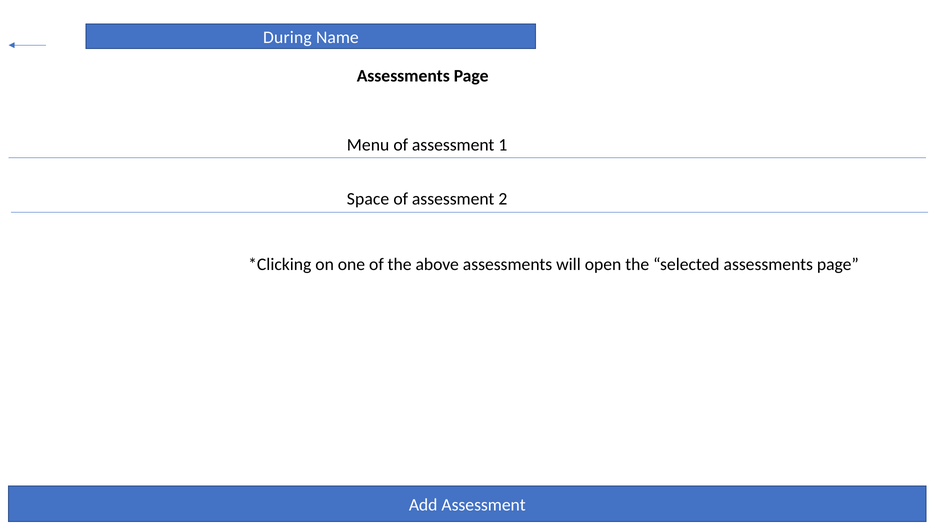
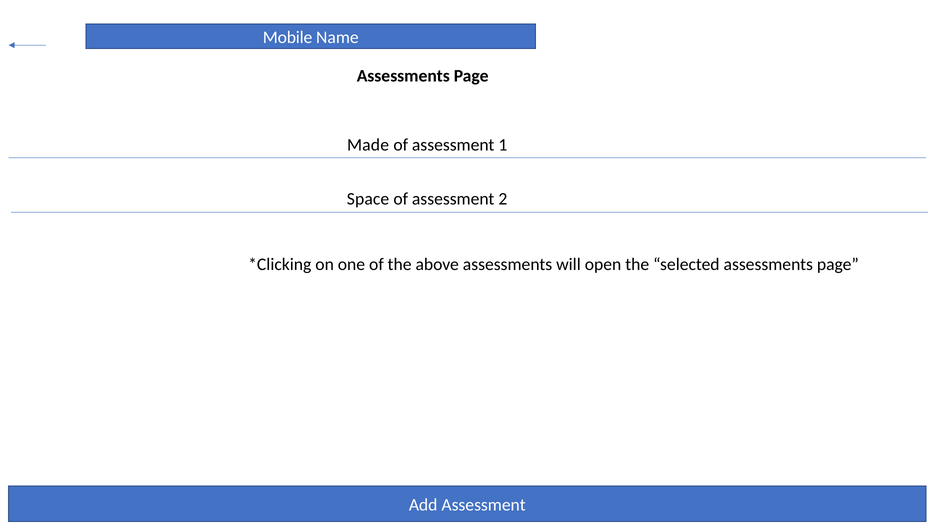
During: During -> Mobile
Menu: Menu -> Made
